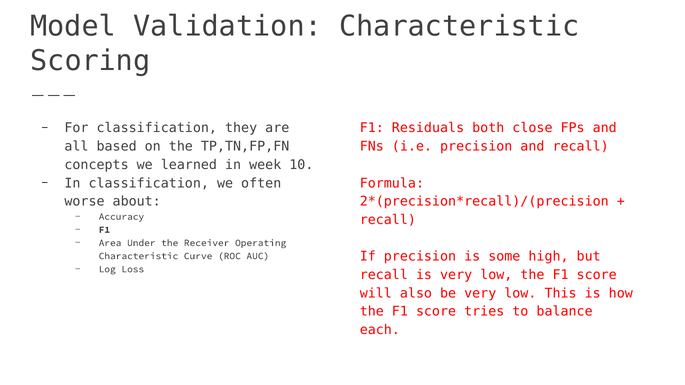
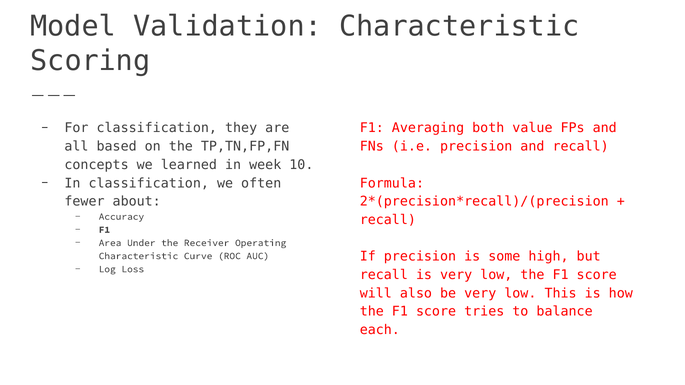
Residuals: Residuals -> Averaging
close: close -> value
worse: worse -> fewer
